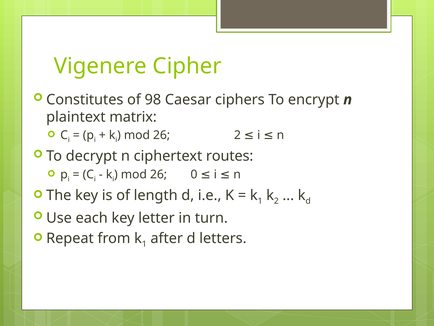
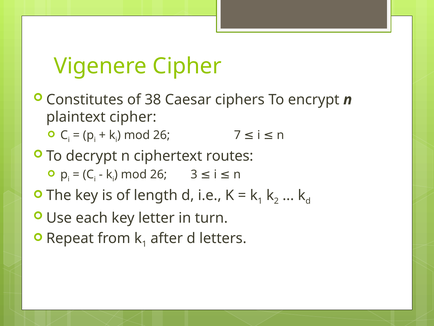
98: 98 -> 38
plaintext matrix: matrix -> cipher
26 2: 2 -> 7
0: 0 -> 3
